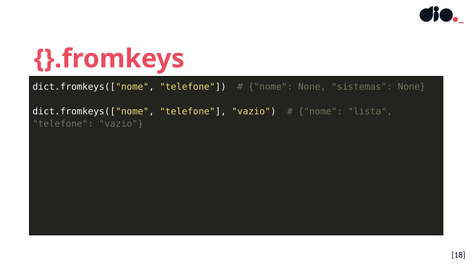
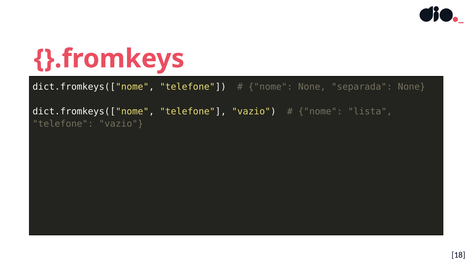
sistemas: sistemas -> separada
